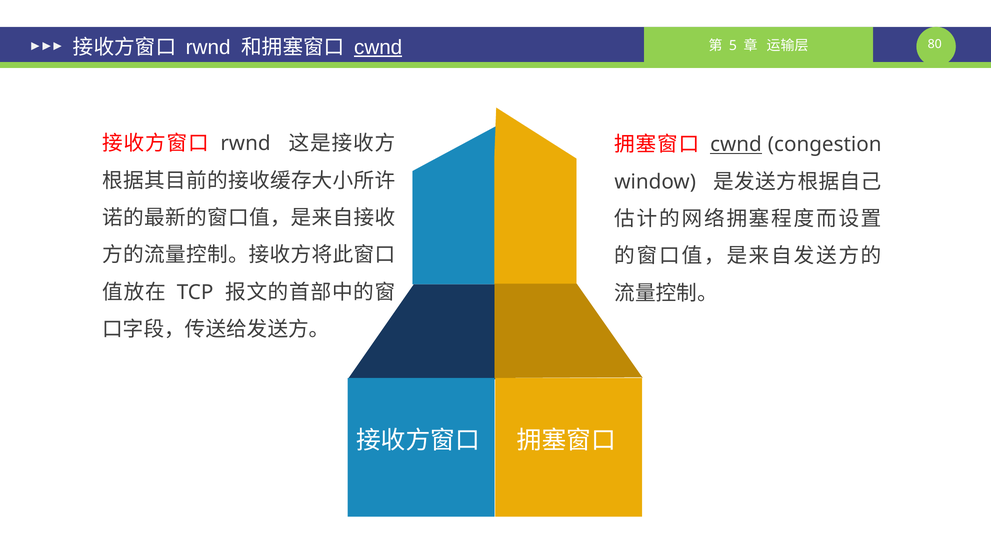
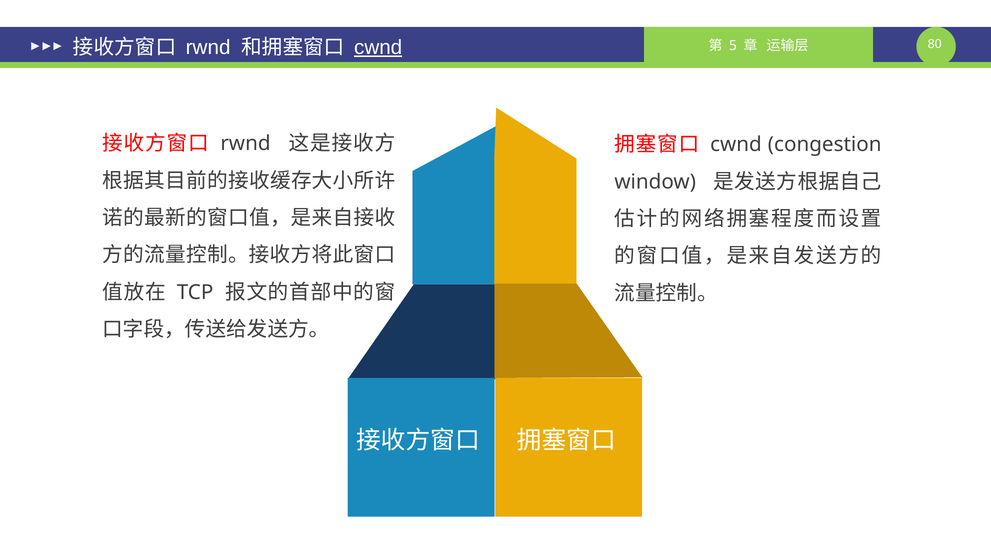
cwnd at (736, 145) underline: present -> none
